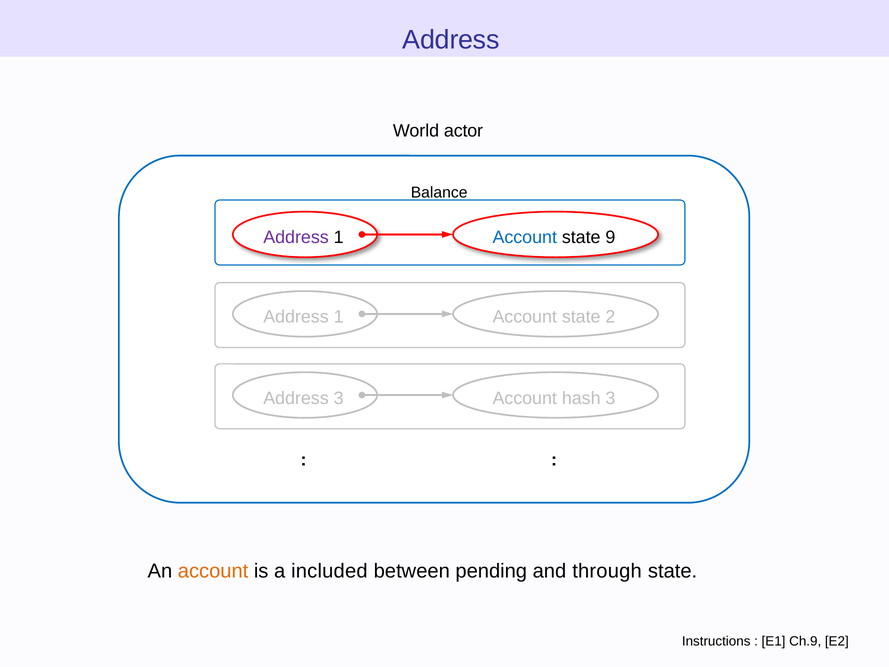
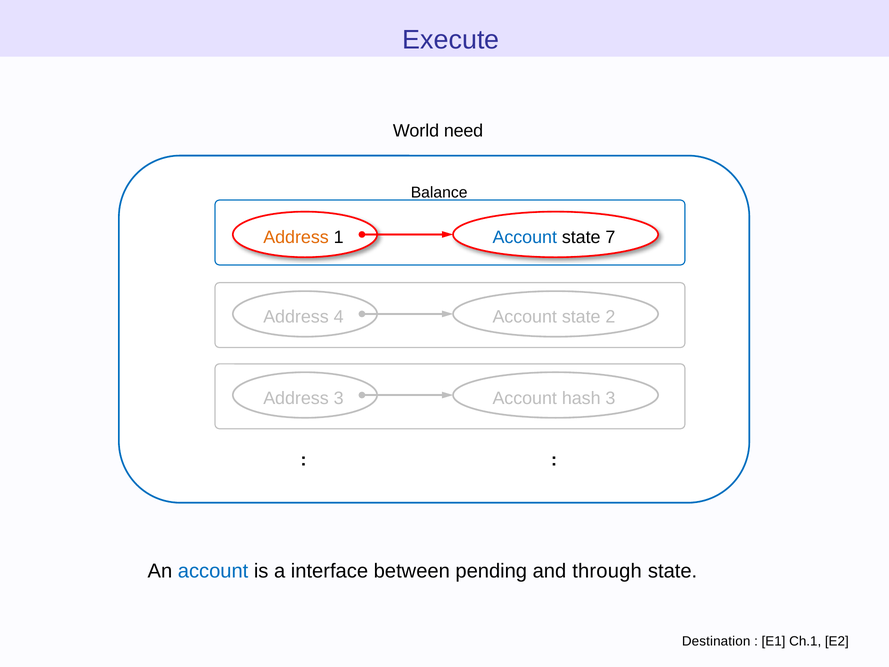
Address at (451, 40): Address -> Execute
actor: actor -> need
Address at (296, 237) colour: purple -> orange
9: 9 -> 7
1 at (339, 317): 1 -> 4
account at (213, 571) colour: orange -> blue
included: included -> interface
Instructions: Instructions -> Destination
Ch.9: Ch.9 -> Ch.1
